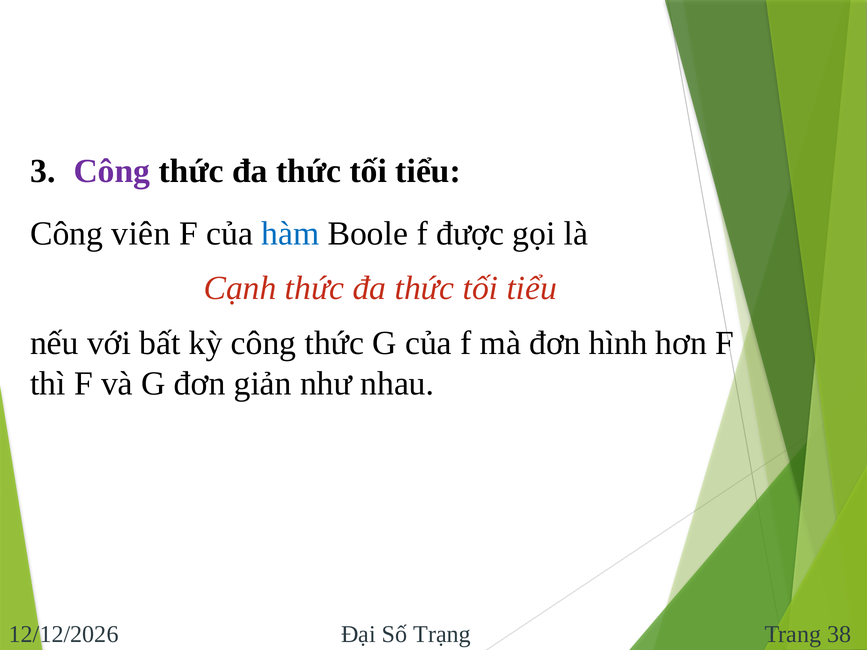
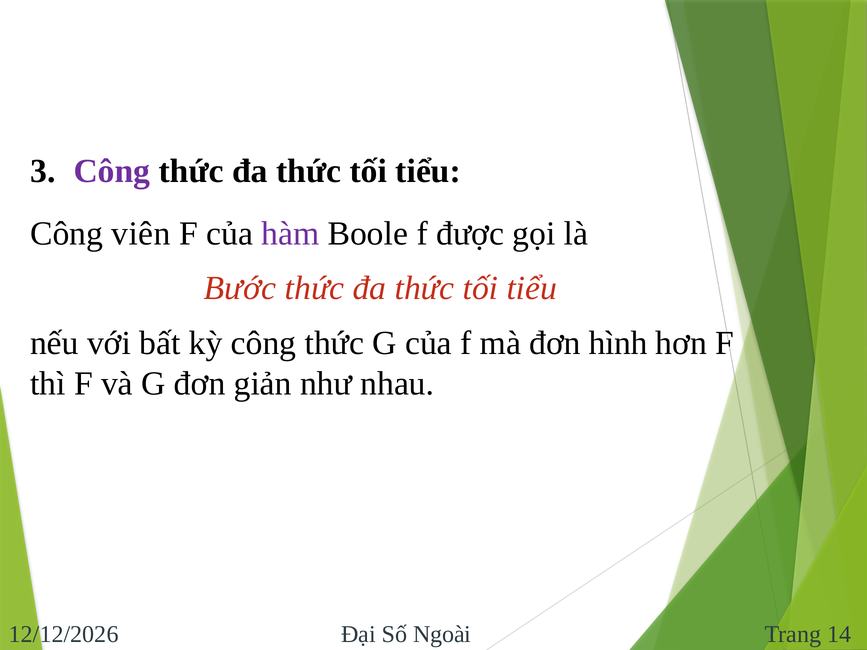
hàm colour: blue -> purple
Cạnh: Cạnh -> Bước
Trạng: Trạng -> Ngoài
38: 38 -> 14
